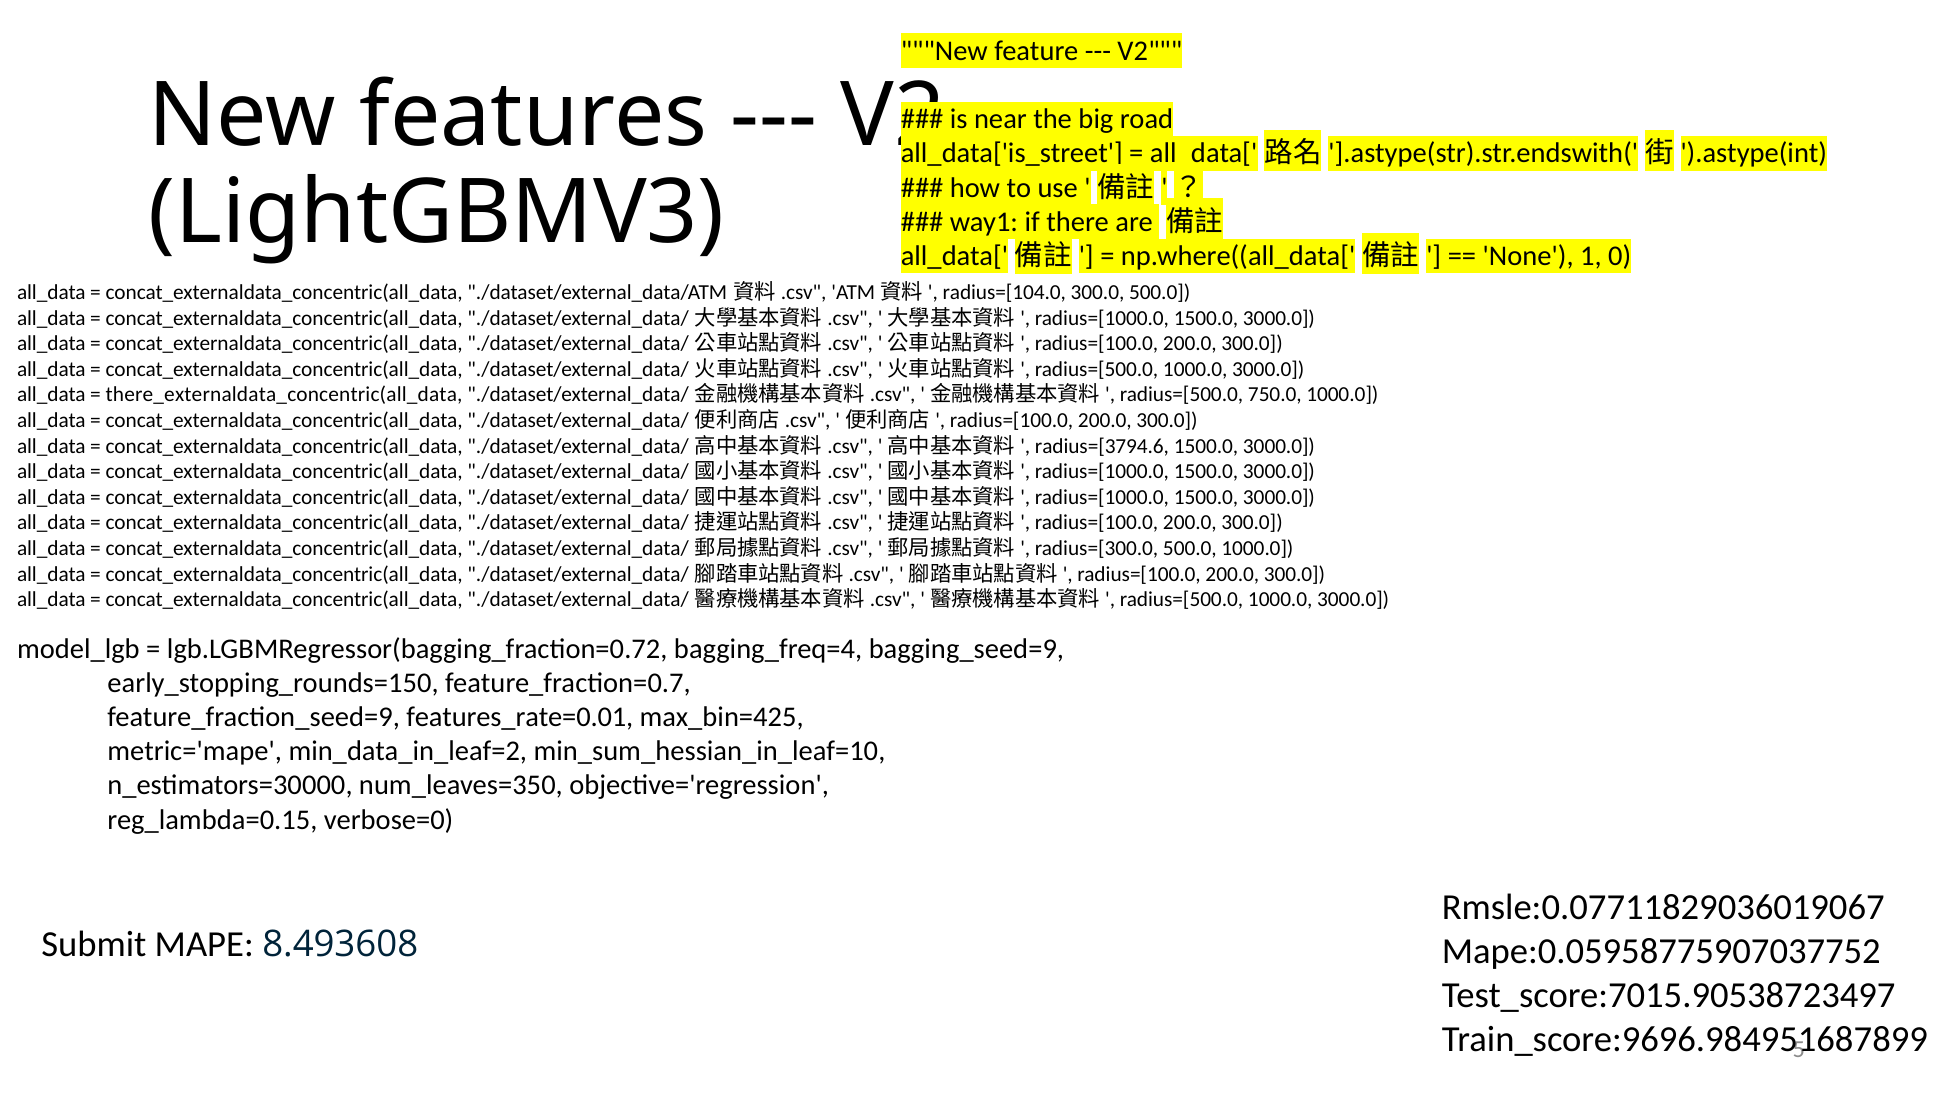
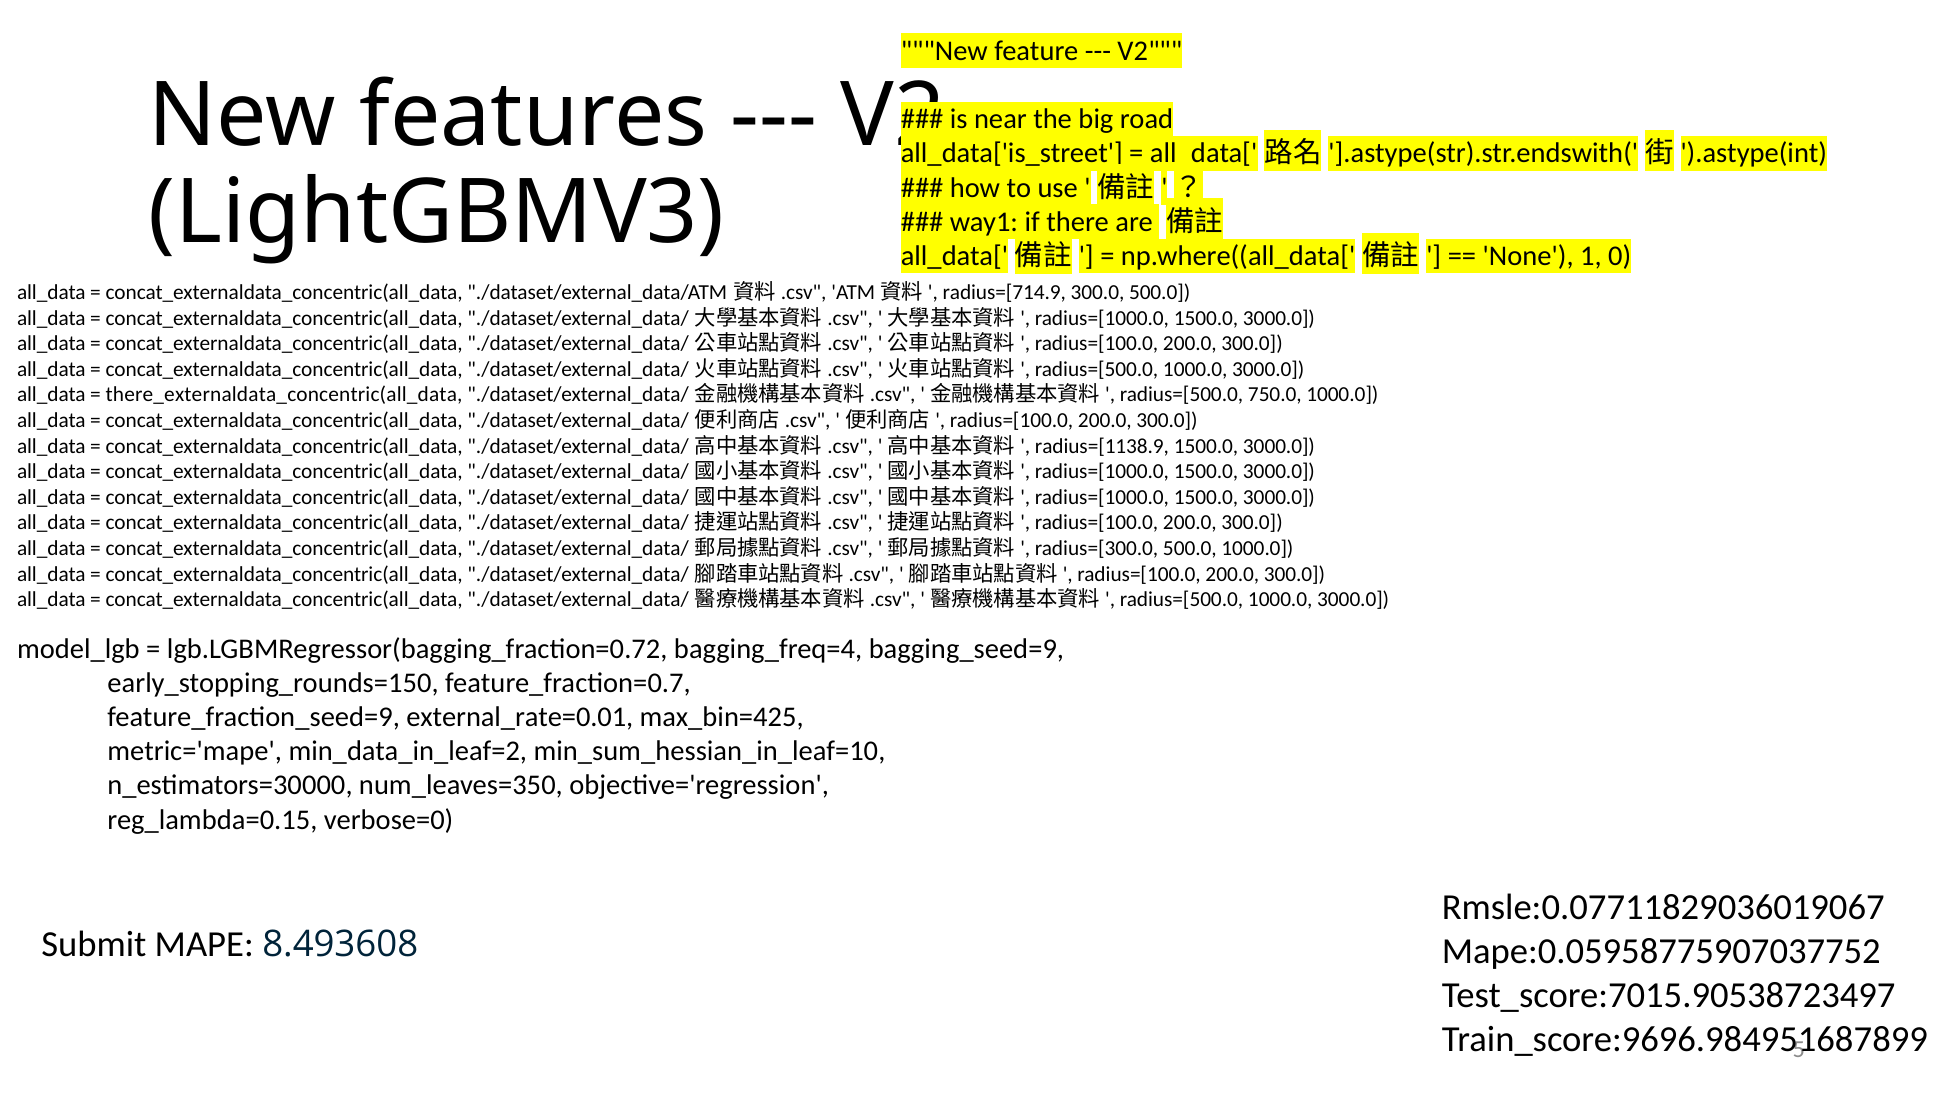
radius=[104.0: radius=[104.0 -> radius=[714.9
radius=[3794.6: radius=[3794.6 -> radius=[1138.9
features_rate=0.01: features_rate=0.01 -> external_rate=0.01
